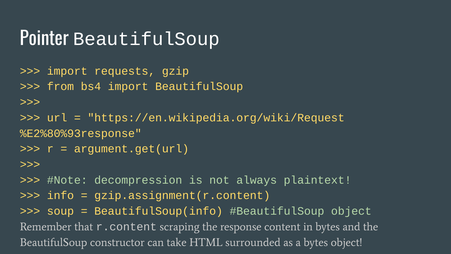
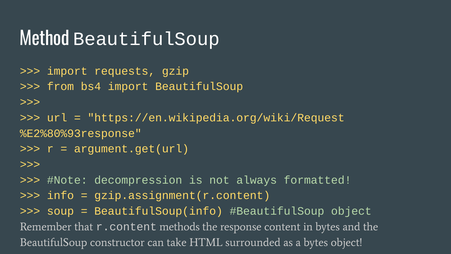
Pointer: Pointer -> Method
plaintext: plaintext -> formatted
scraping: scraping -> methods
